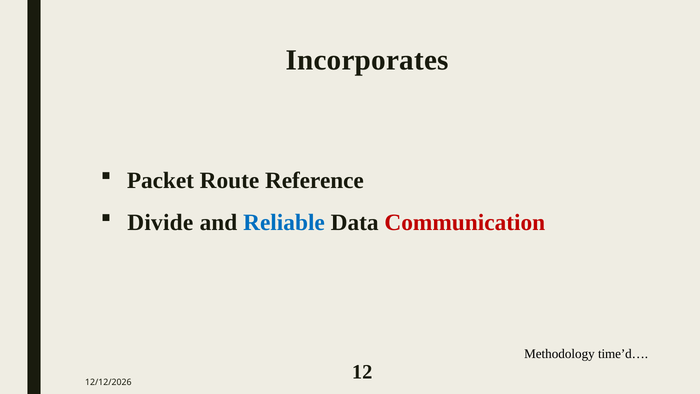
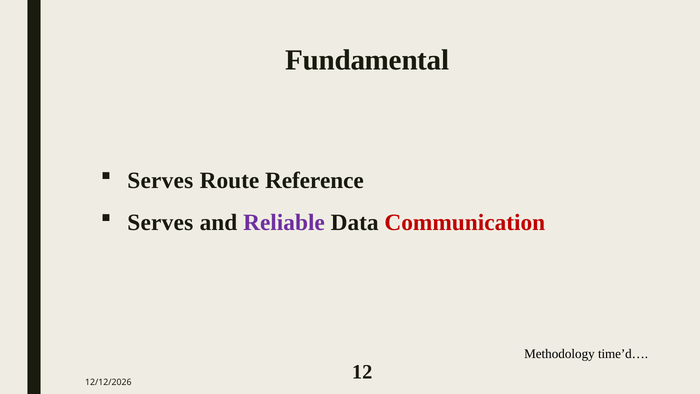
Incorporates: Incorporates -> Fundamental
Packet at (160, 180): Packet -> Serves
Divide at (160, 222): Divide -> Serves
Reliable colour: blue -> purple
